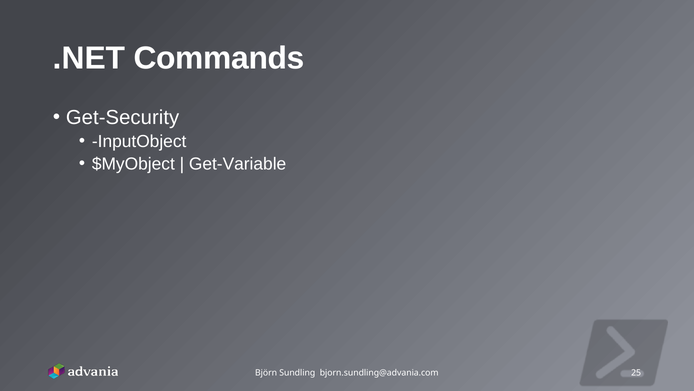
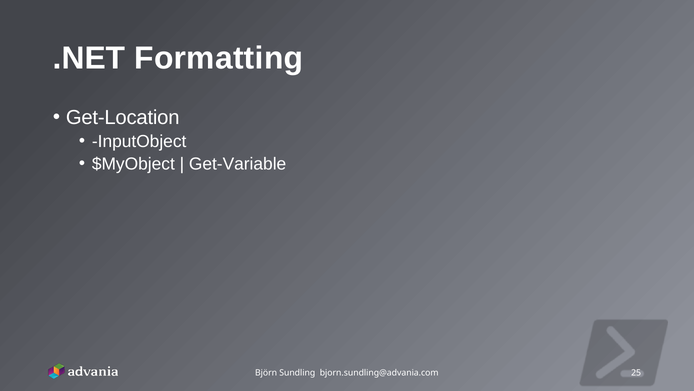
Commands: Commands -> Formatting
Get-Security: Get-Security -> Get-Location
